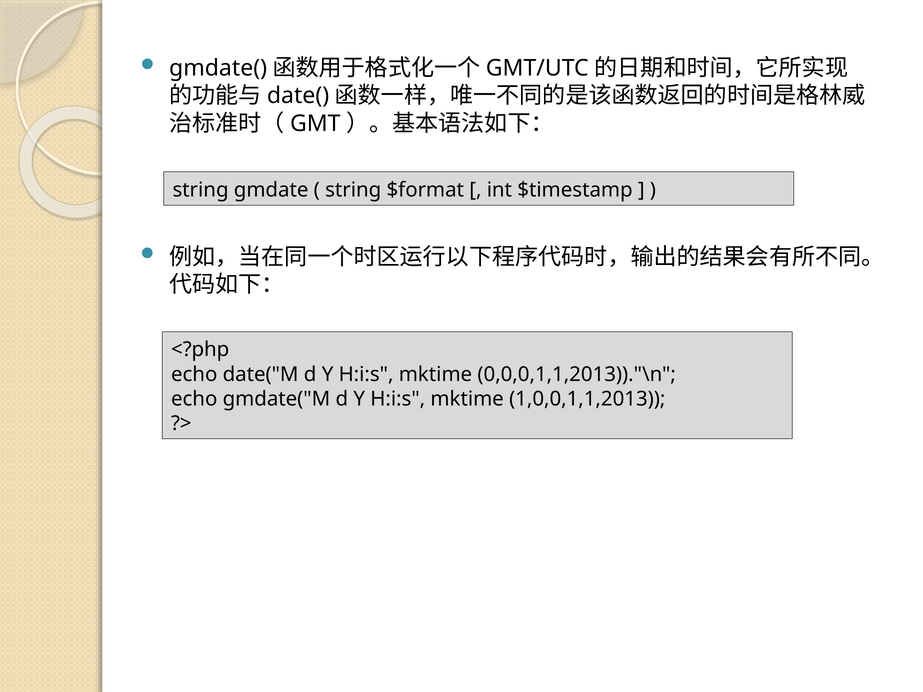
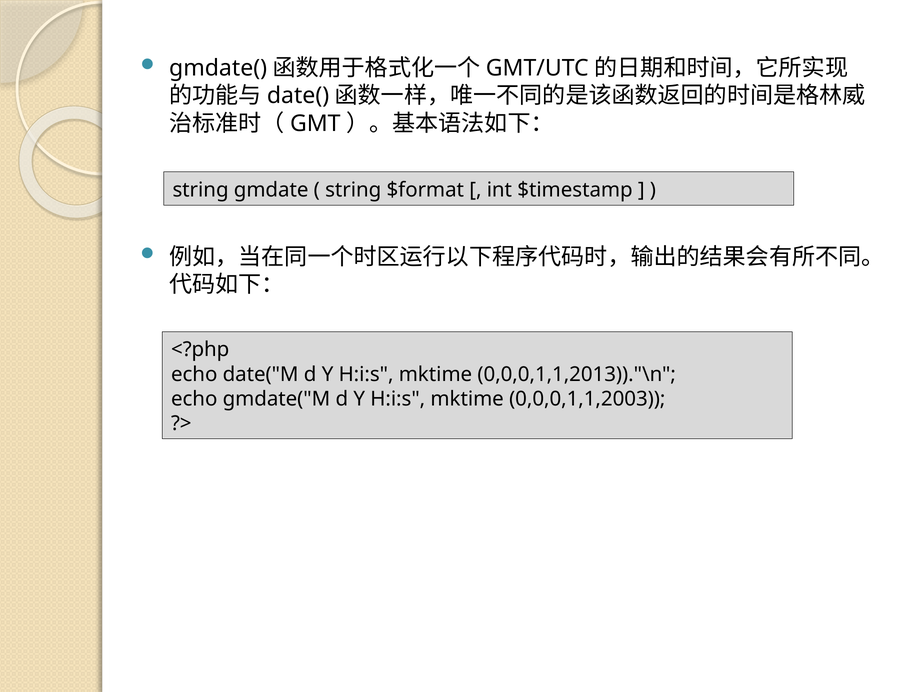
1,0,0,1,1,2013: 1,0,0,1,1,2013 -> 0,0,0,1,1,2003
